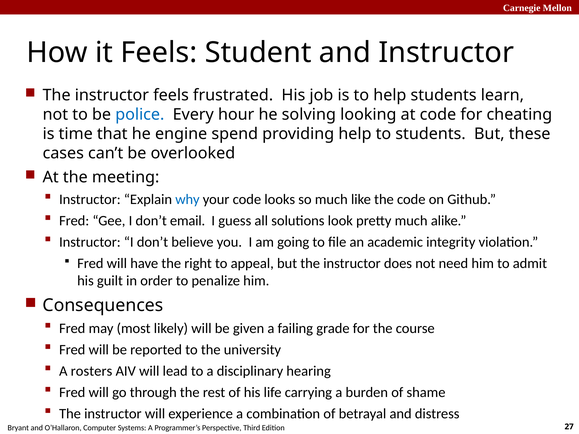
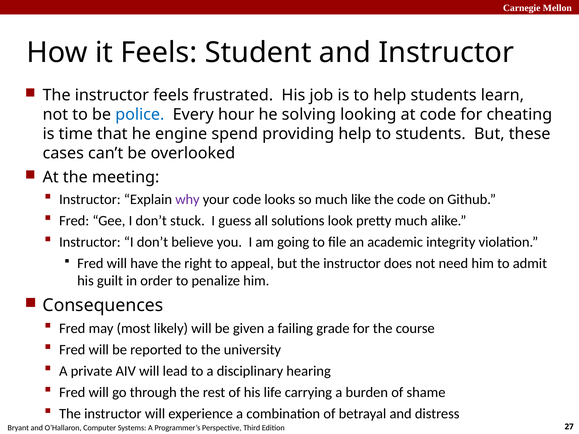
why colour: blue -> purple
email: email -> stuck
rosters: rosters -> private
